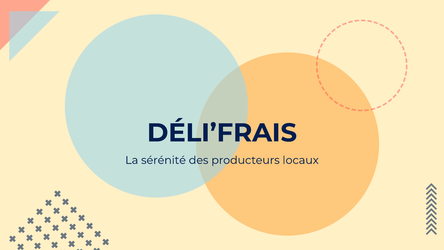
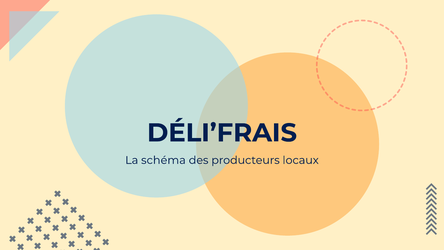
sérénité: sérénité -> schéma
